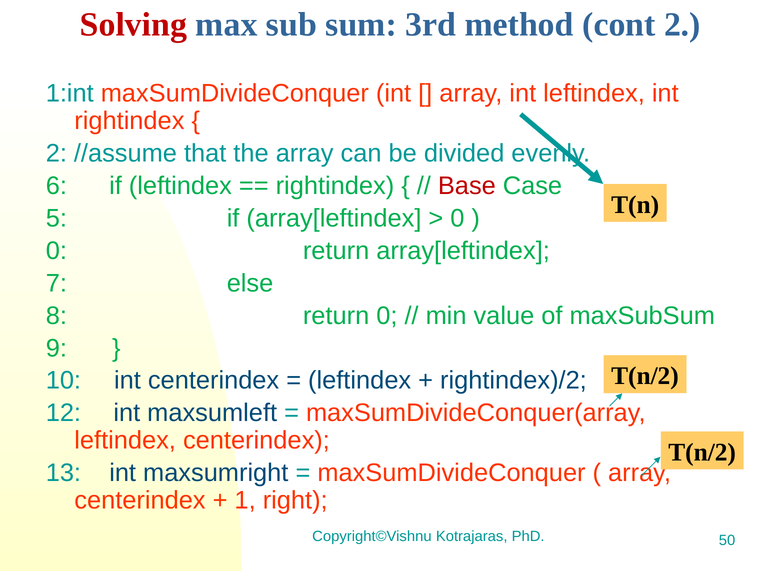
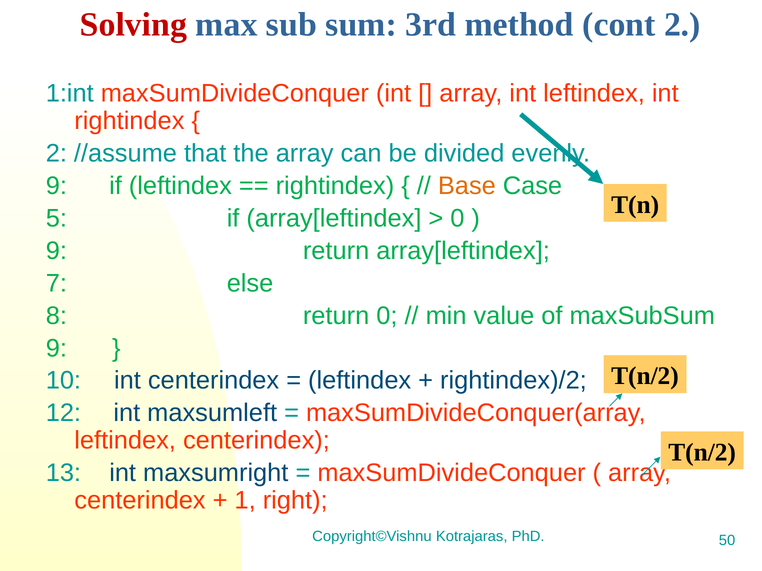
6 at (56, 186): 6 -> 9
Base colour: red -> orange
0 at (56, 251): 0 -> 9
